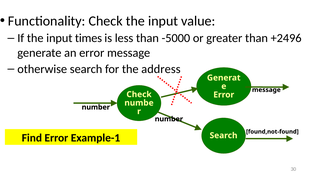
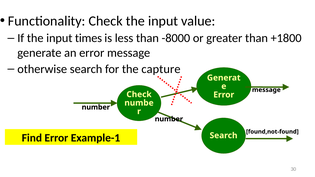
-5000: -5000 -> -8000
+2496: +2496 -> +1800
address: address -> capture
